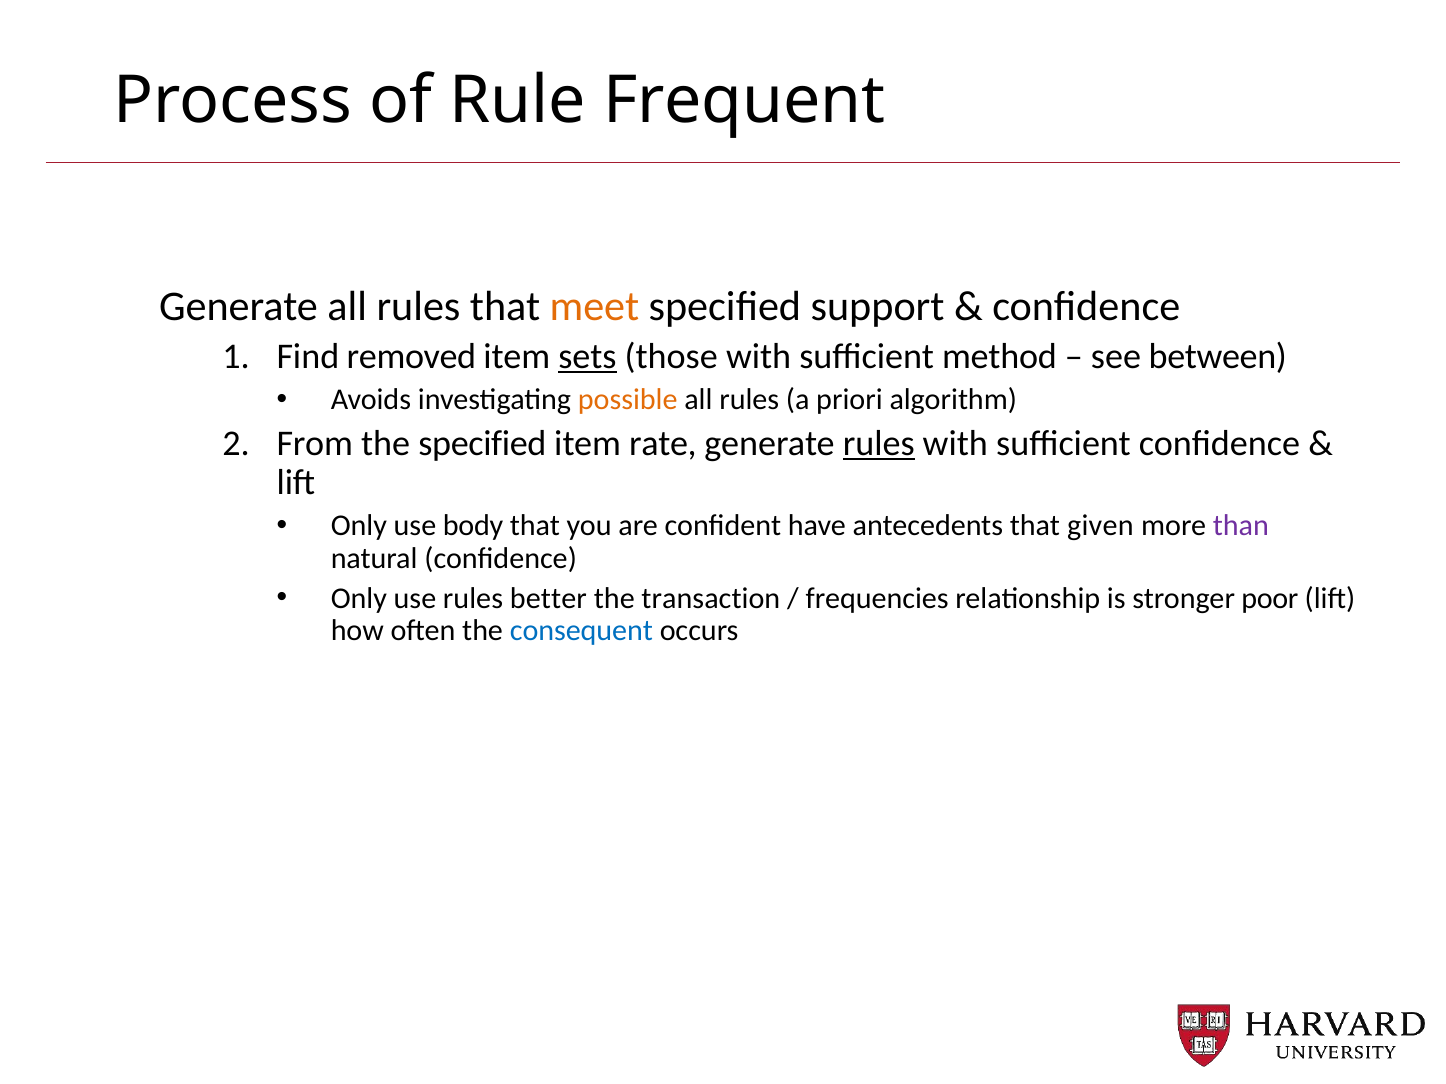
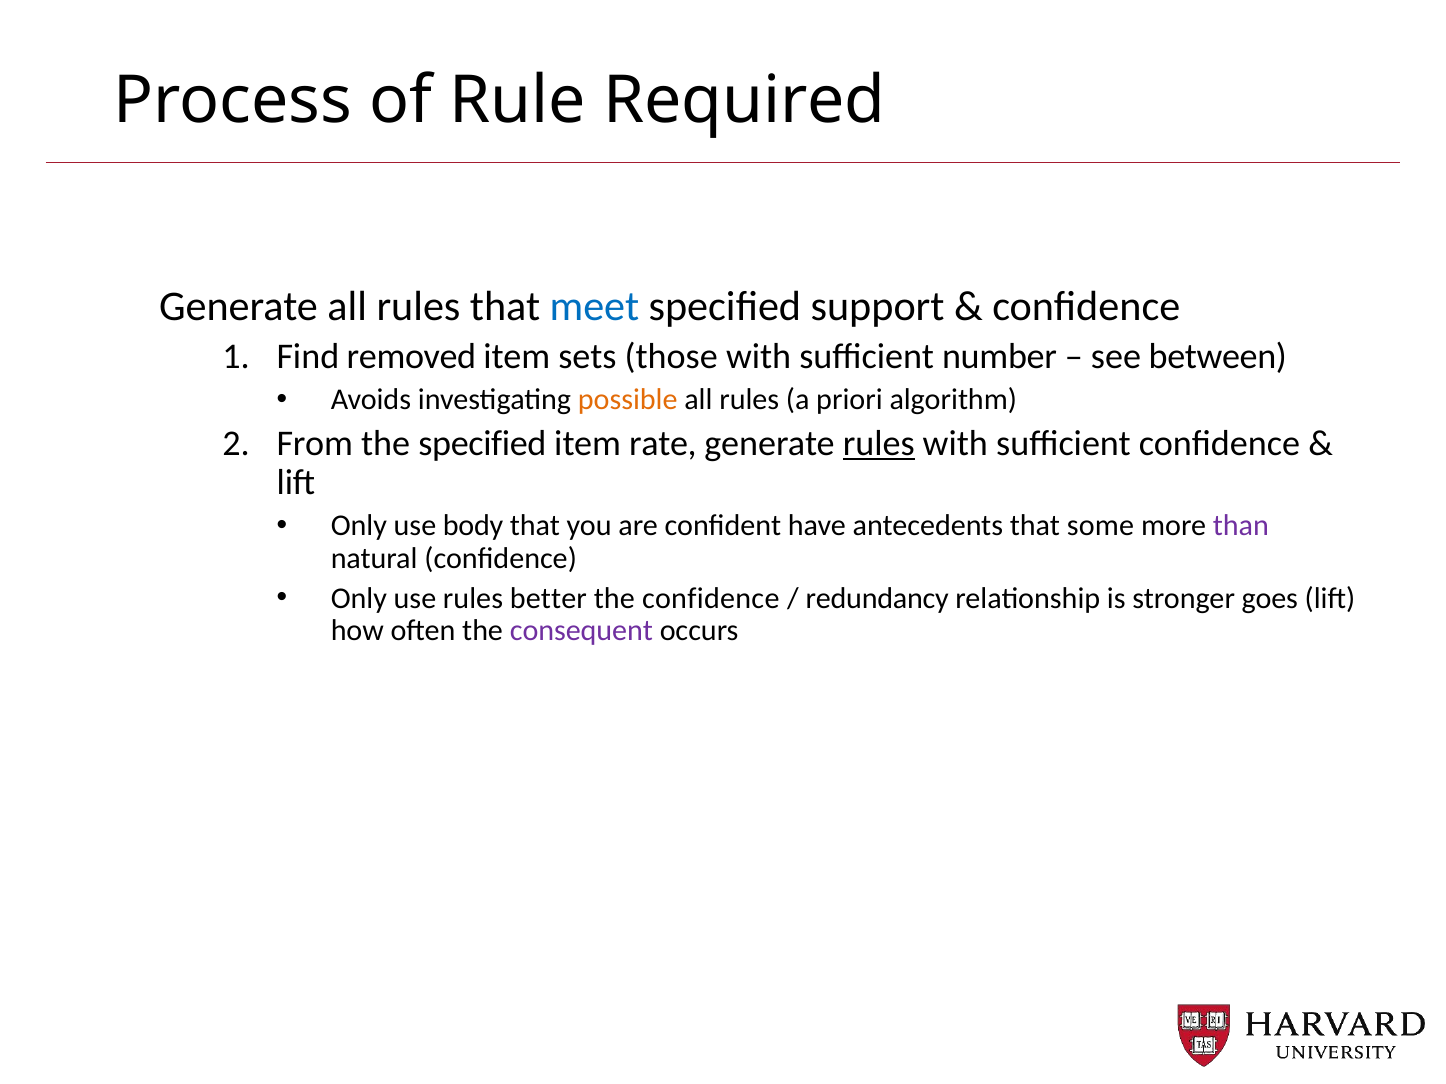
Frequent: Frequent -> Required
meet colour: orange -> blue
sets underline: present -> none
method: method -> number
given: given -> some
the transaction: transaction -> confidence
frequencies: frequencies -> redundancy
poor: poor -> goes
consequent colour: blue -> purple
